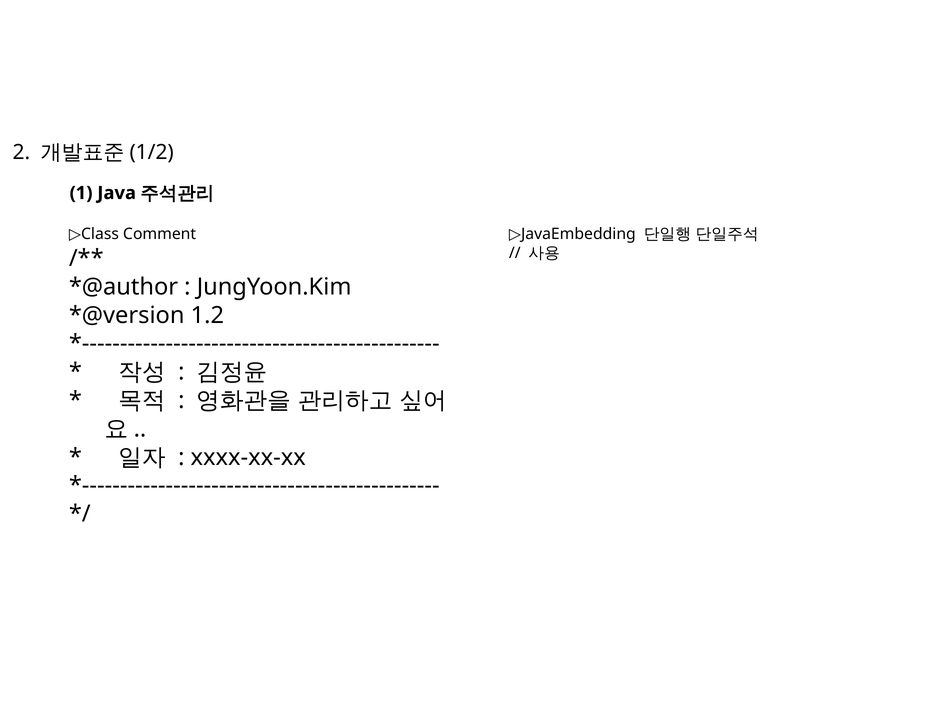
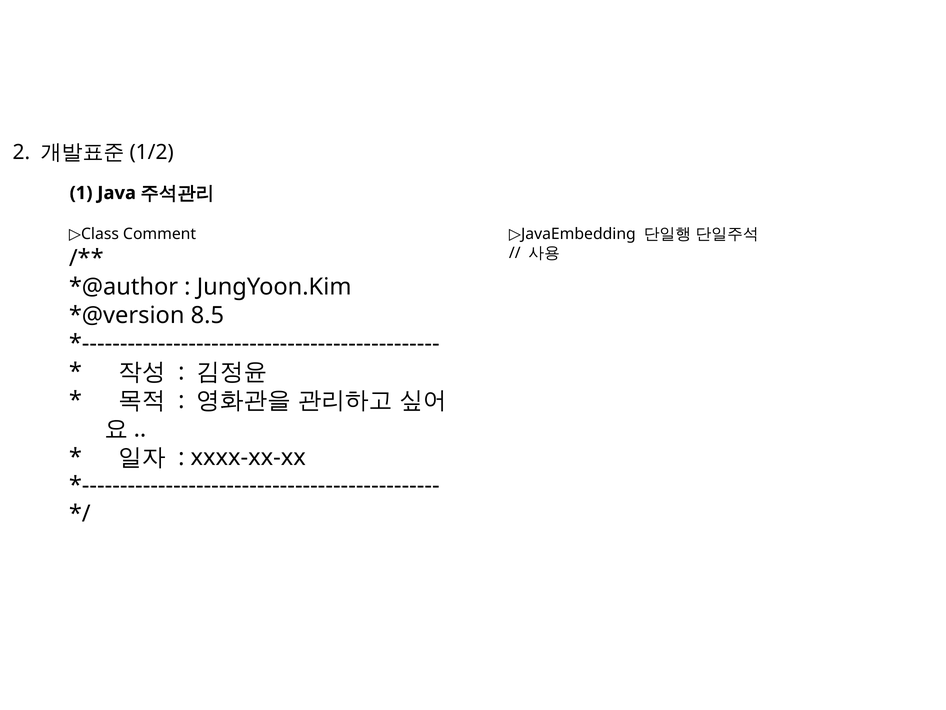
1.2: 1.2 -> 8.5
